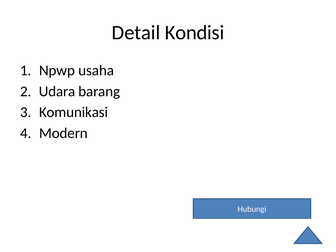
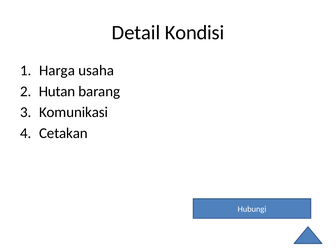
Npwp: Npwp -> Harga
Udara: Udara -> Hutan
Modern: Modern -> Cetakan
